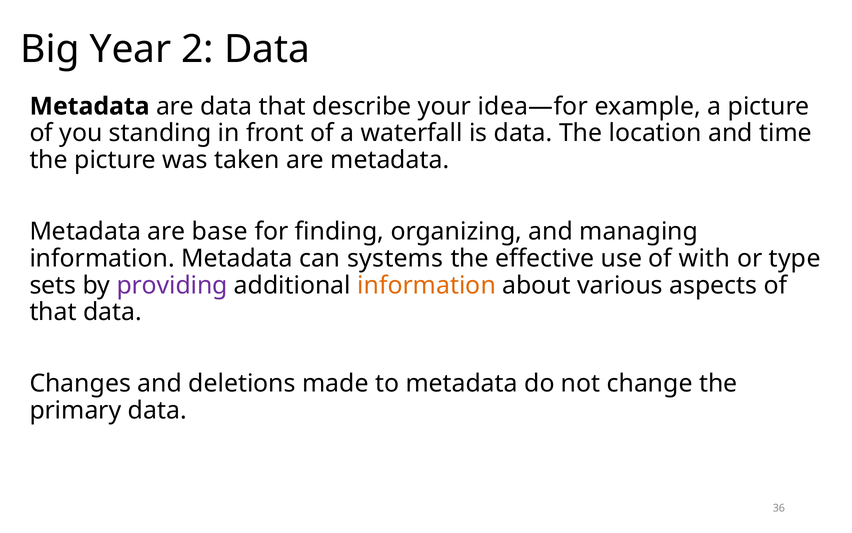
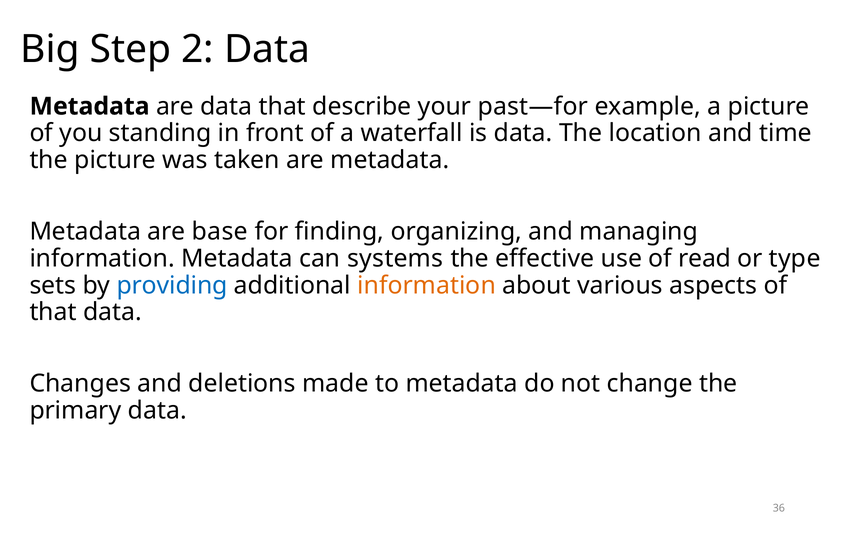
Year: Year -> Step
idea—for: idea—for -> past—for
with: with -> read
providing colour: purple -> blue
